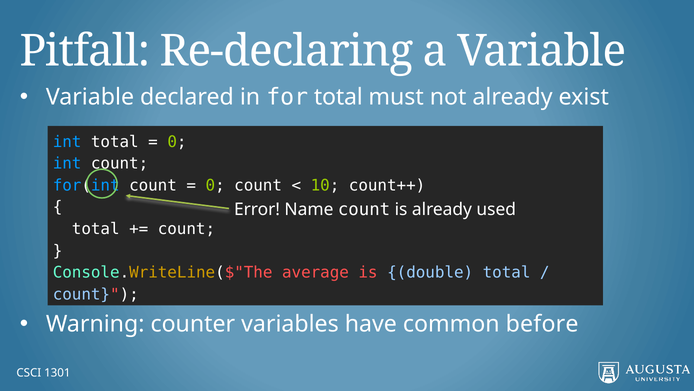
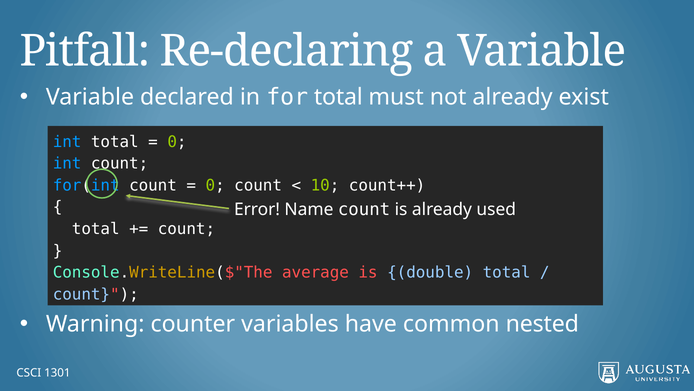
before: before -> nested
